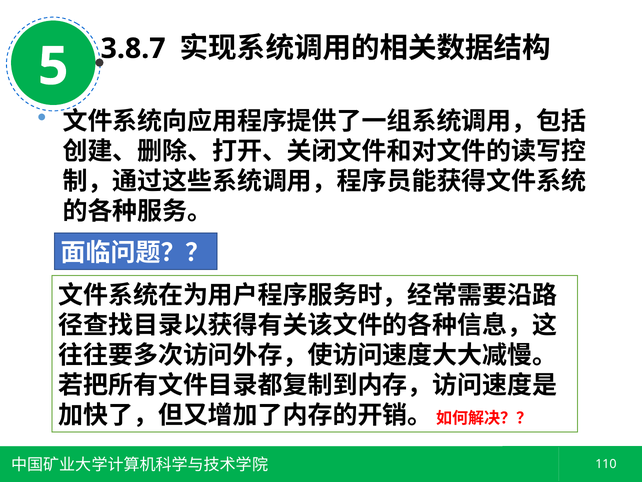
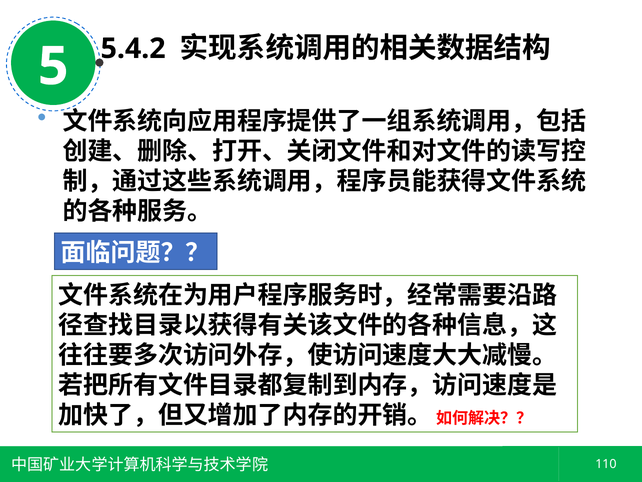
3.8.7: 3.8.7 -> 5.4.2
